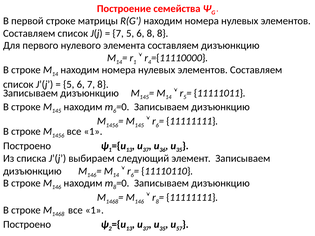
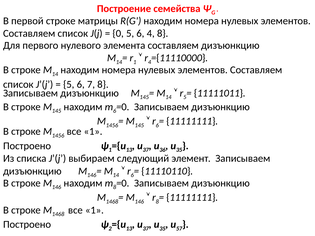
7 at (118, 33): 7 -> 0
6 8: 8 -> 4
